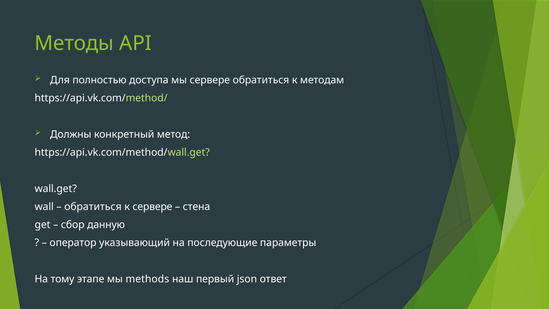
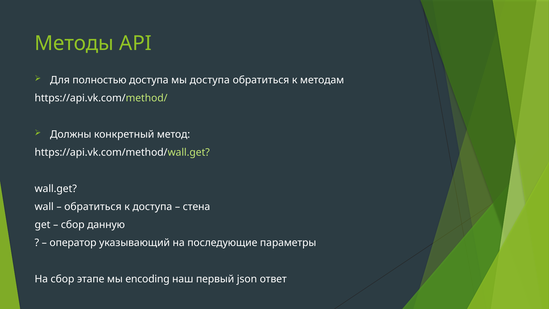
мы сервере: сервере -> доступа
к сервере: сервере -> доступа
На тому: тому -> сбор
methods: methods -> encoding
